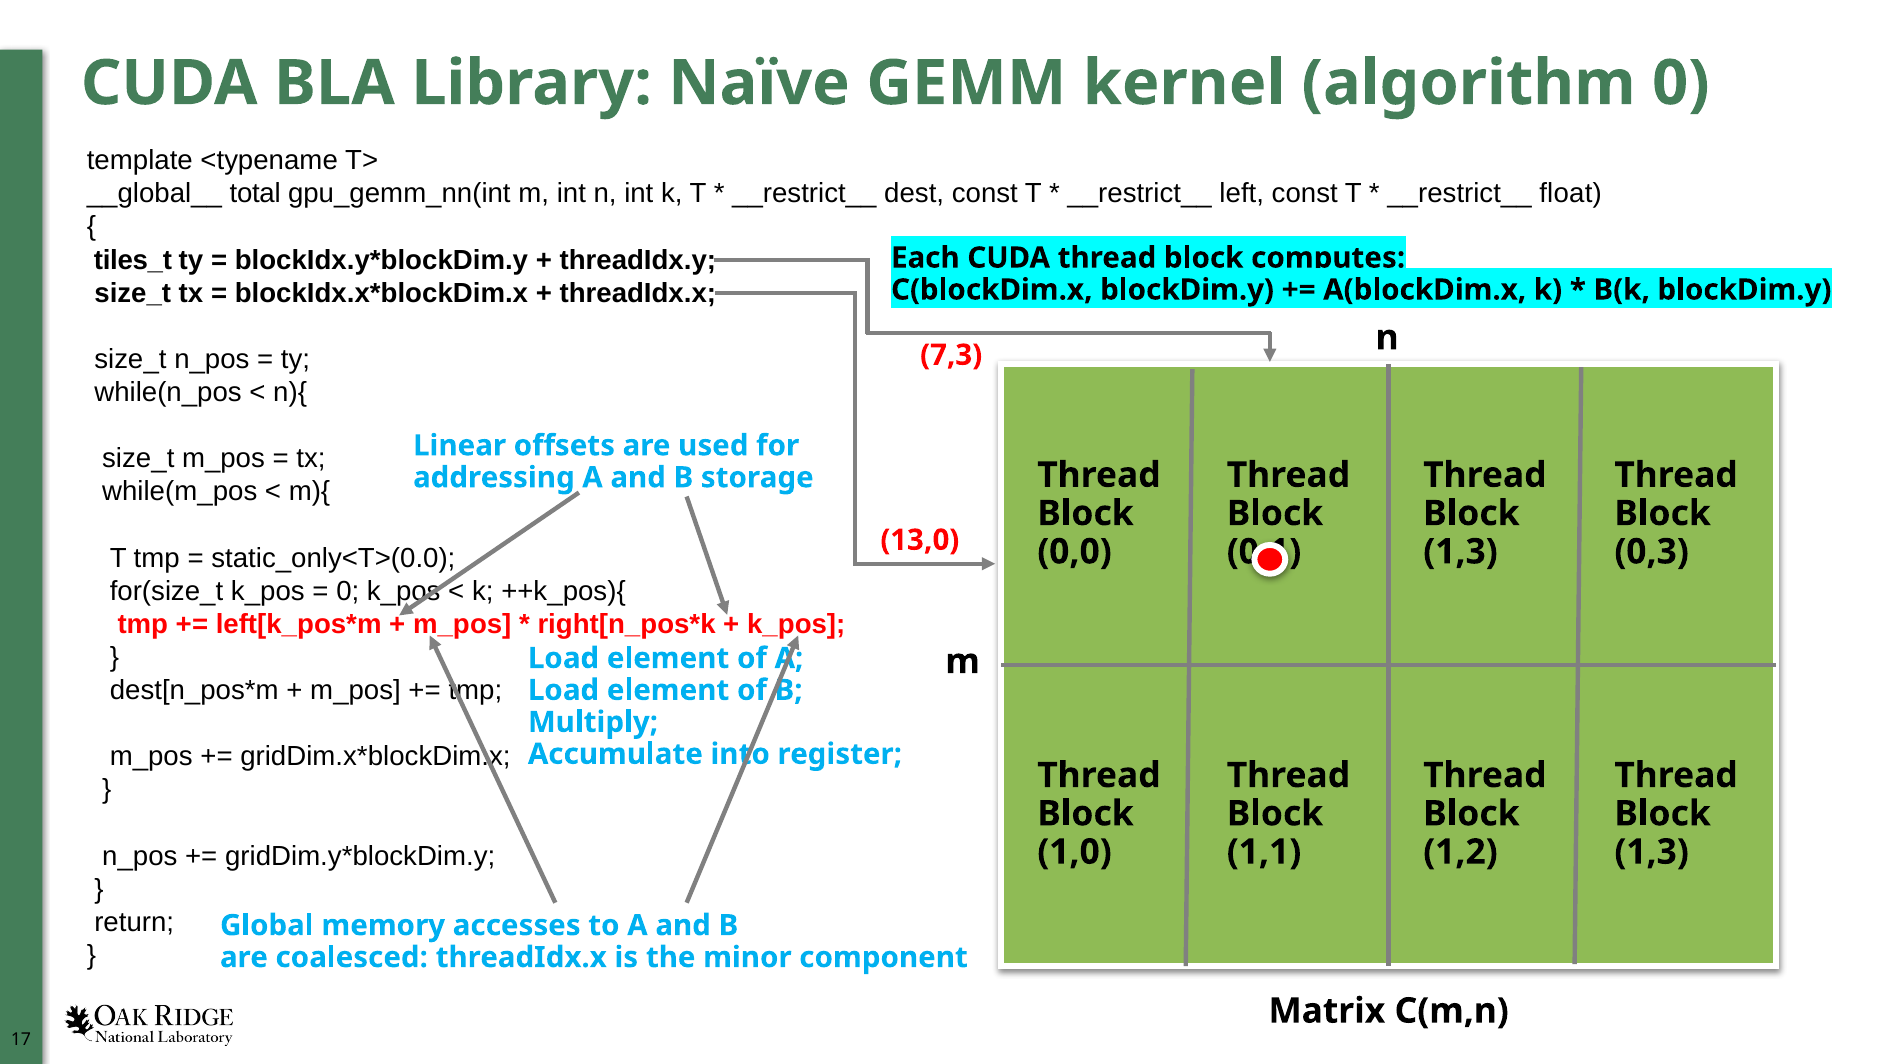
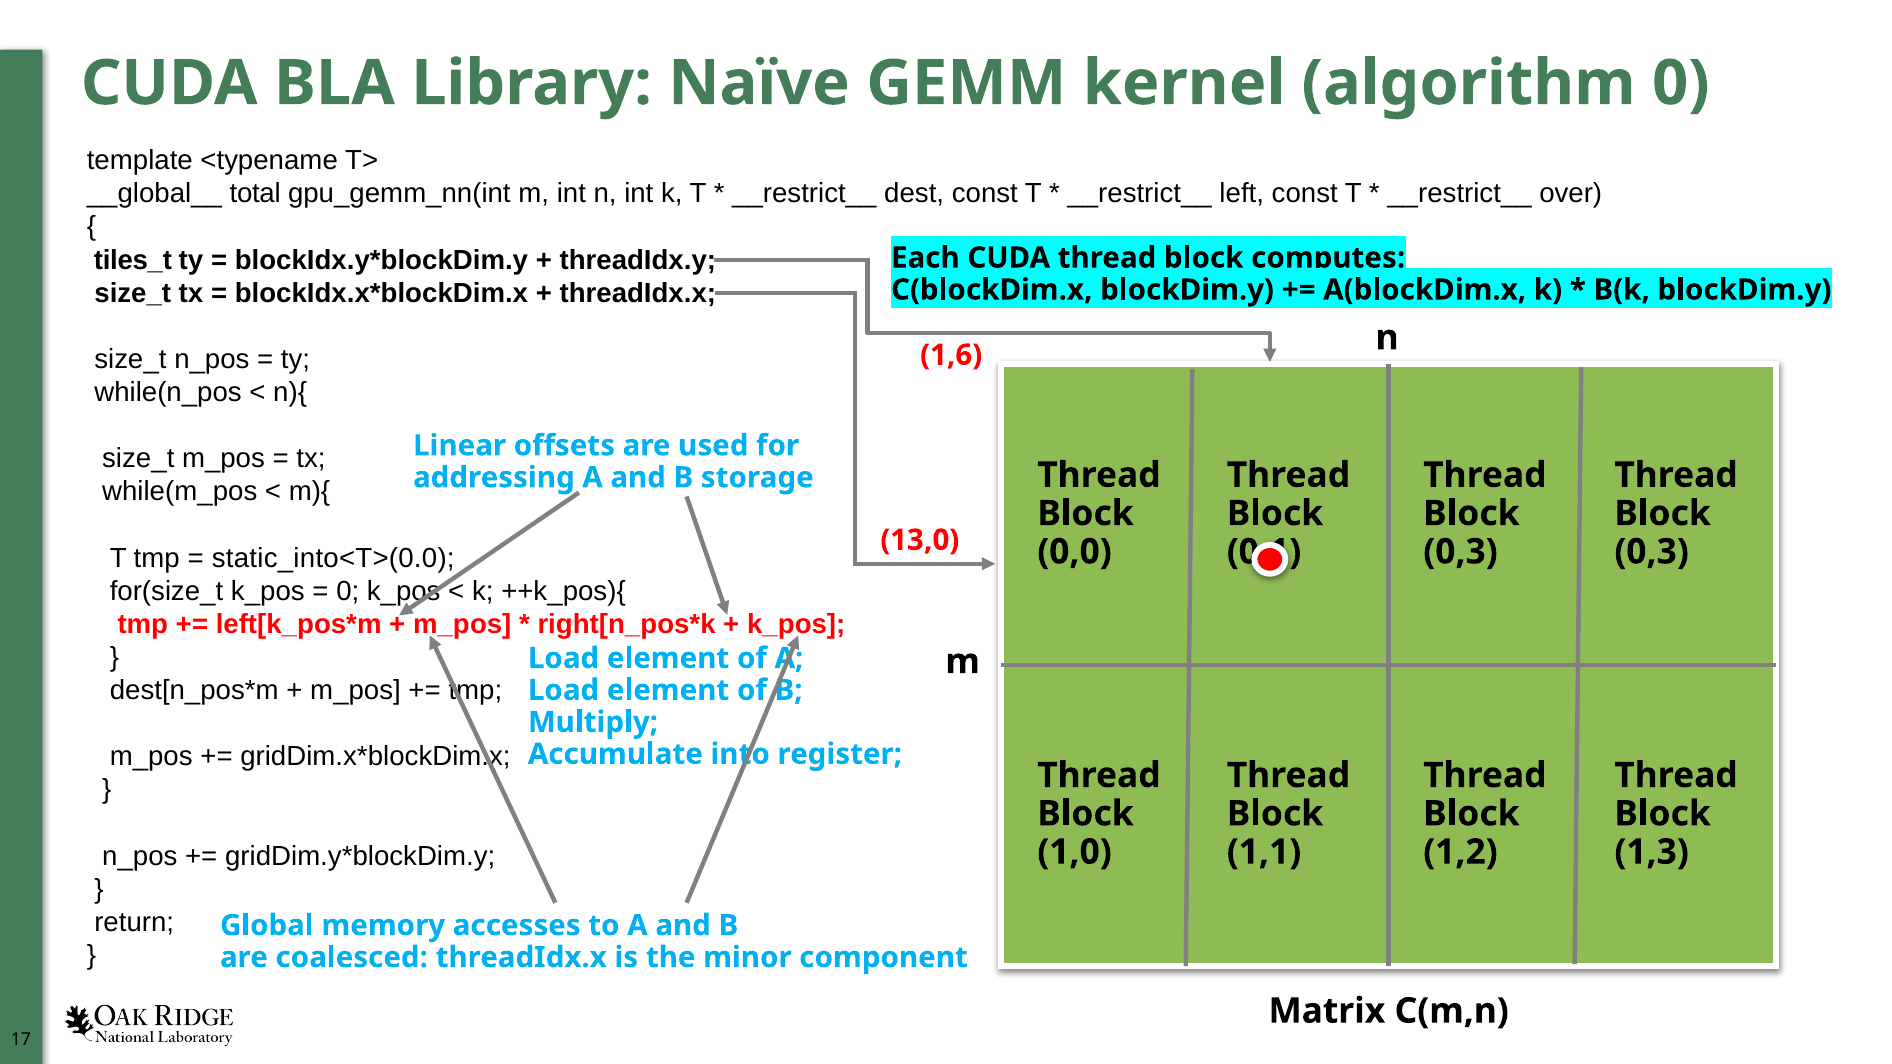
float: float -> over
7,3: 7,3 -> 1,6
static_only<T>(0.0: static_only<T>(0.0 -> static_into<T>(0.0
1,3 at (1460, 552): 1,3 -> 0,3
